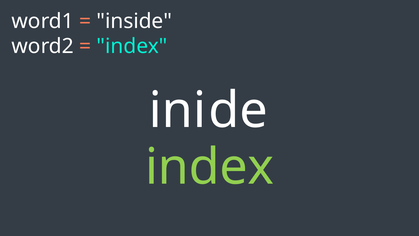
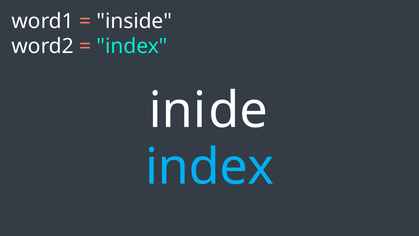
index at (210, 167) colour: light green -> light blue
